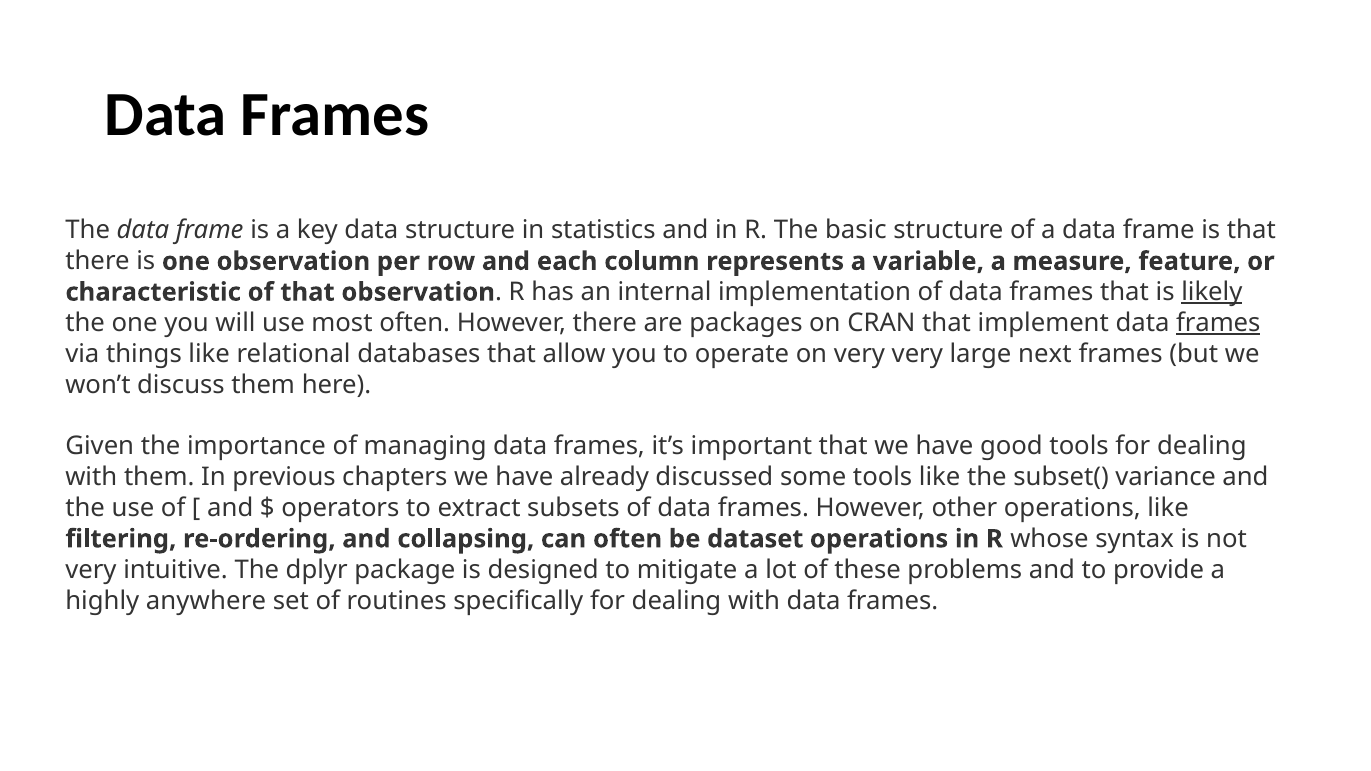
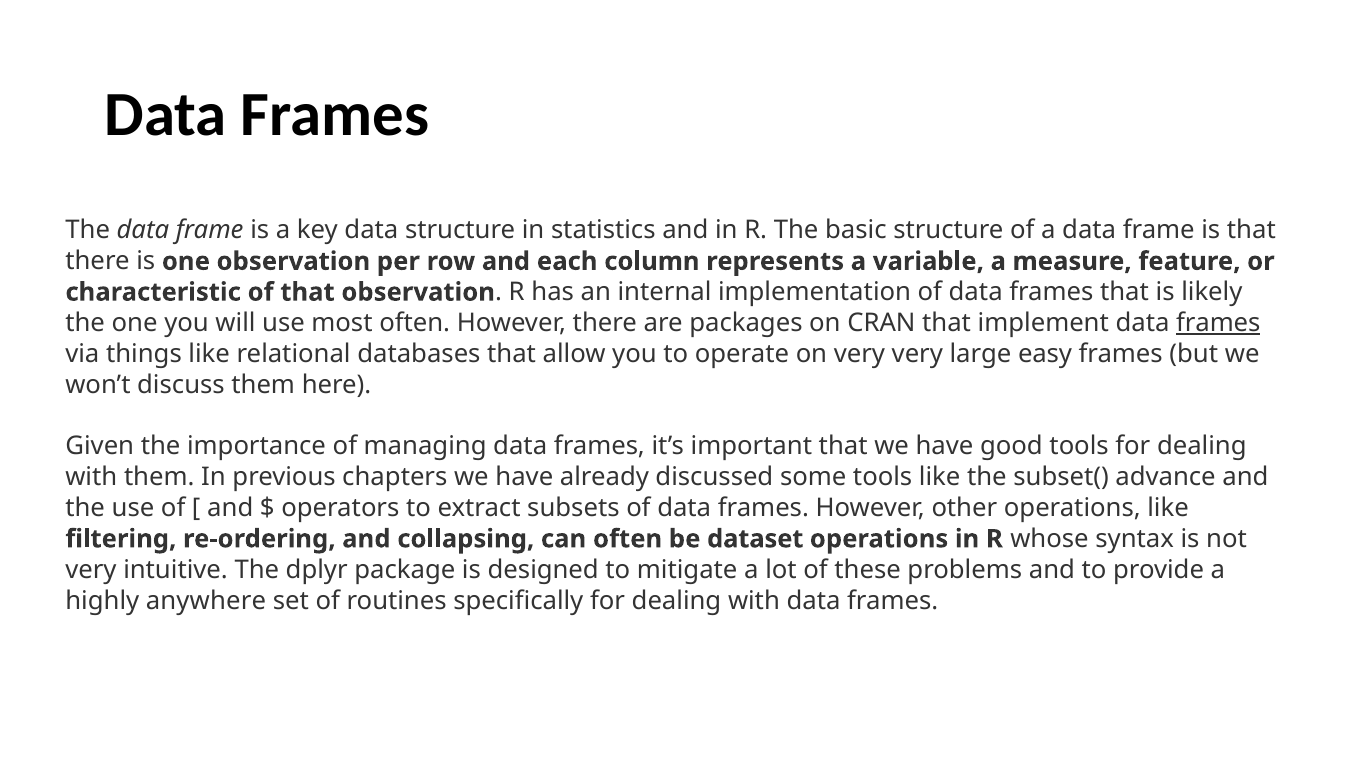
likely underline: present -> none
next: next -> easy
variance: variance -> advance
